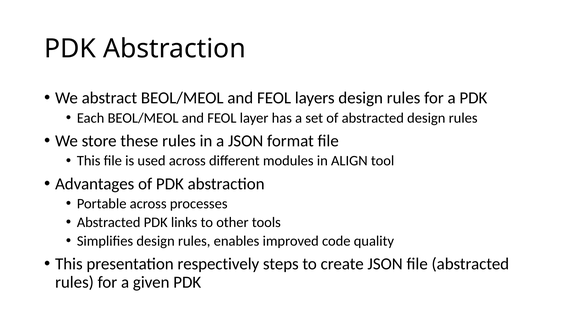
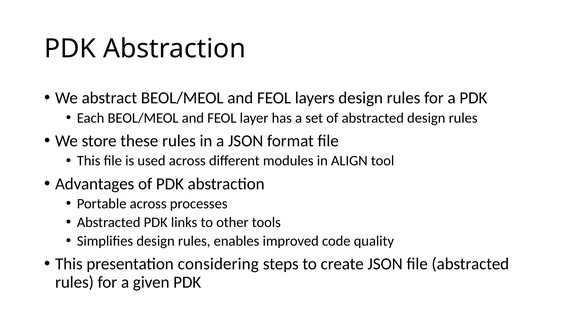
respectively: respectively -> considering
